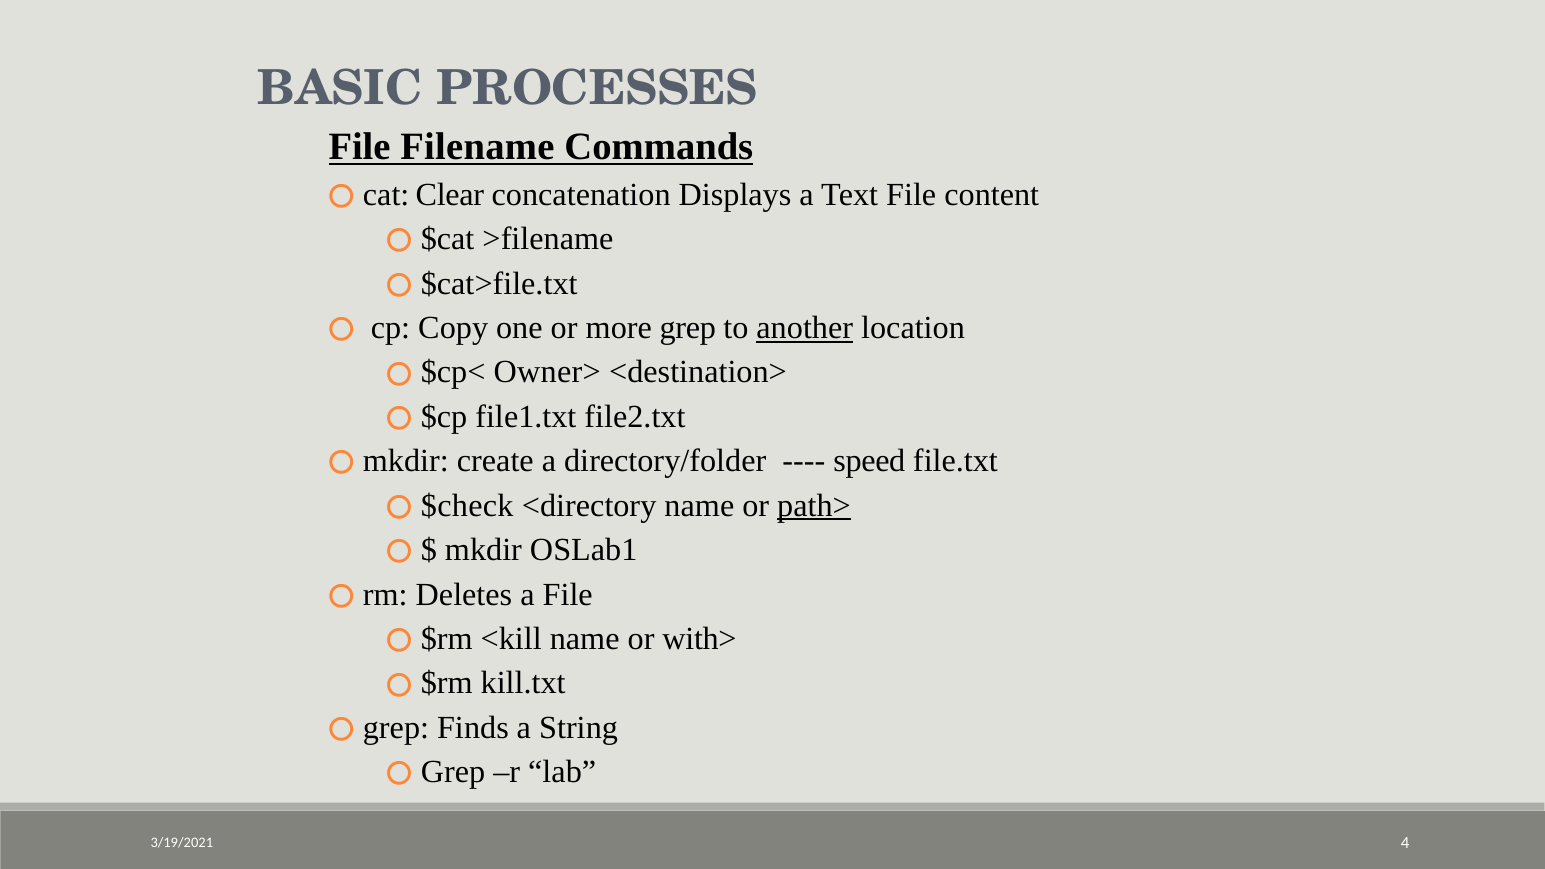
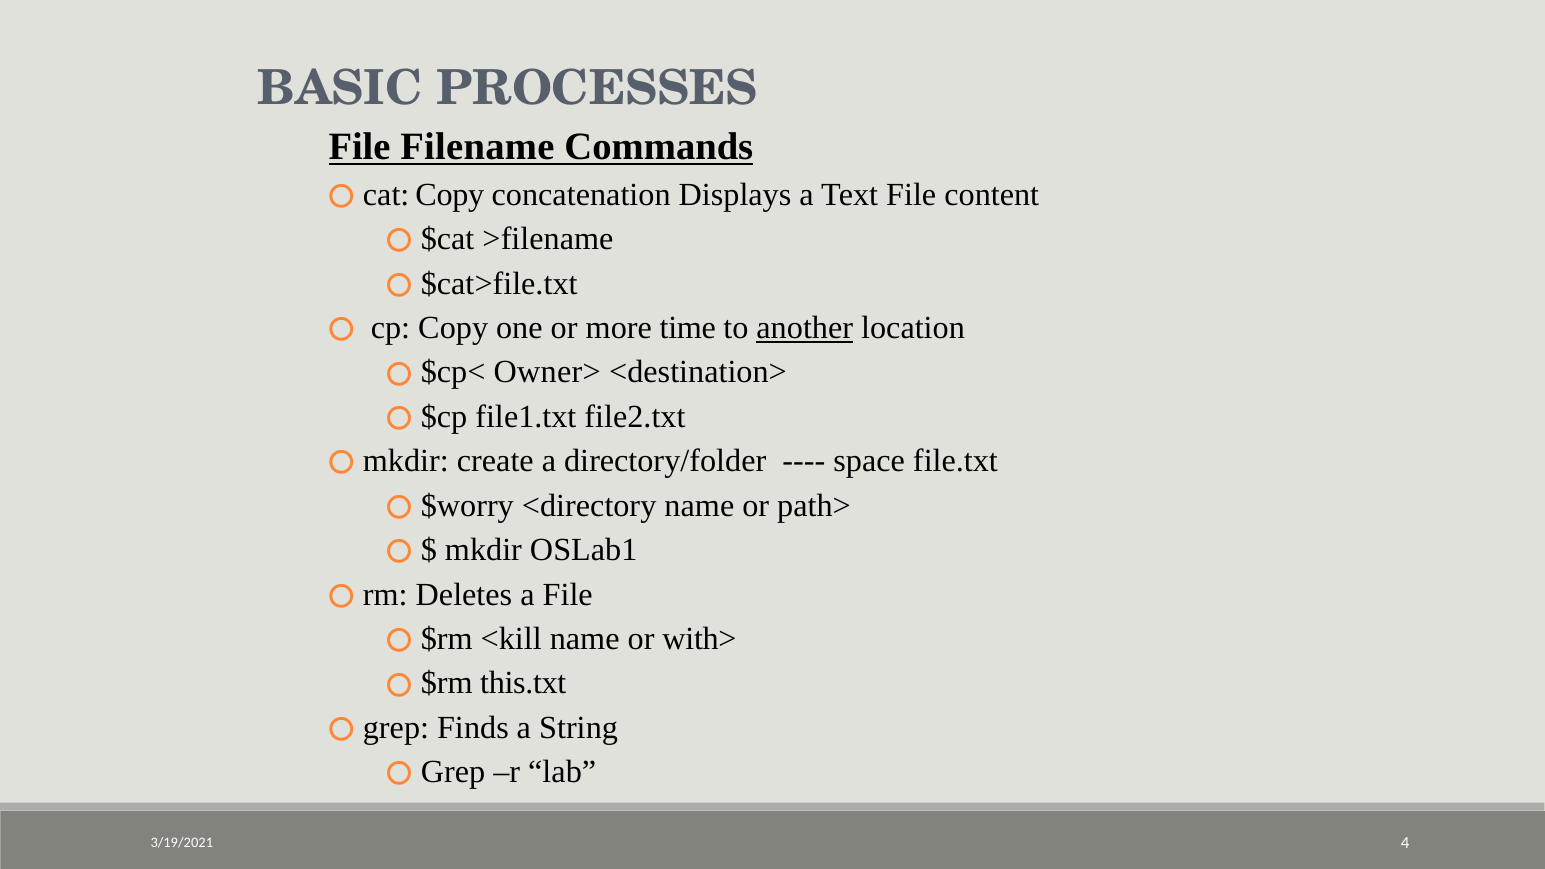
cat Clear: Clear -> Copy
more grep: grep -> time
speed: speed -> space
$check: $check -> $worry
path> underline: present -> none
kill.txt: kill.txt -> this.txt
